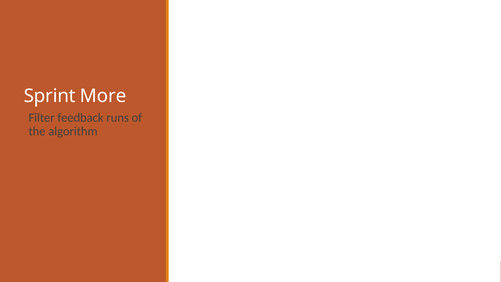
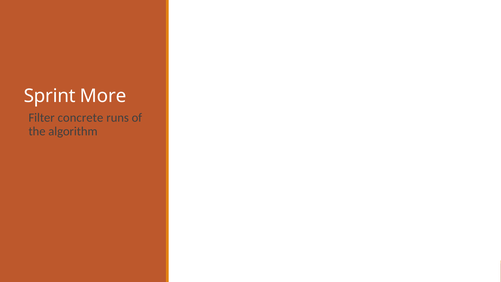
feedback: feedback -> concrete
